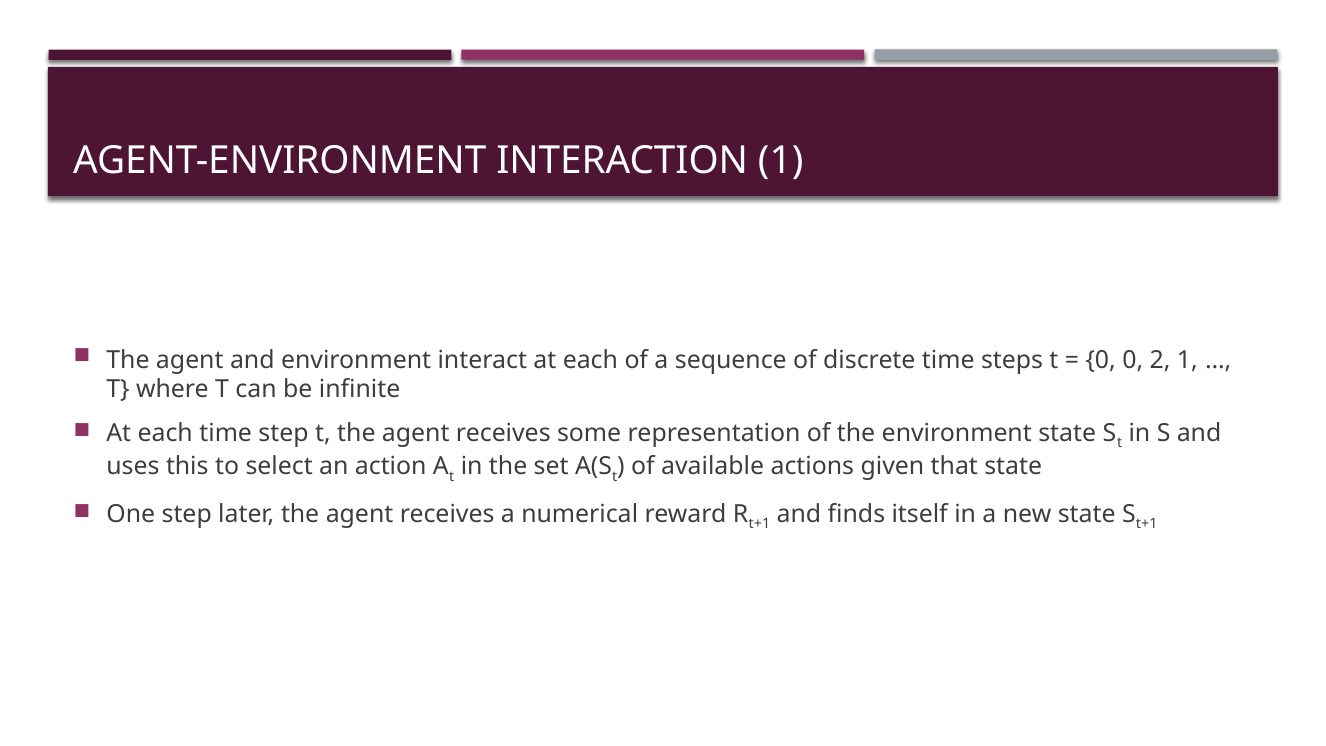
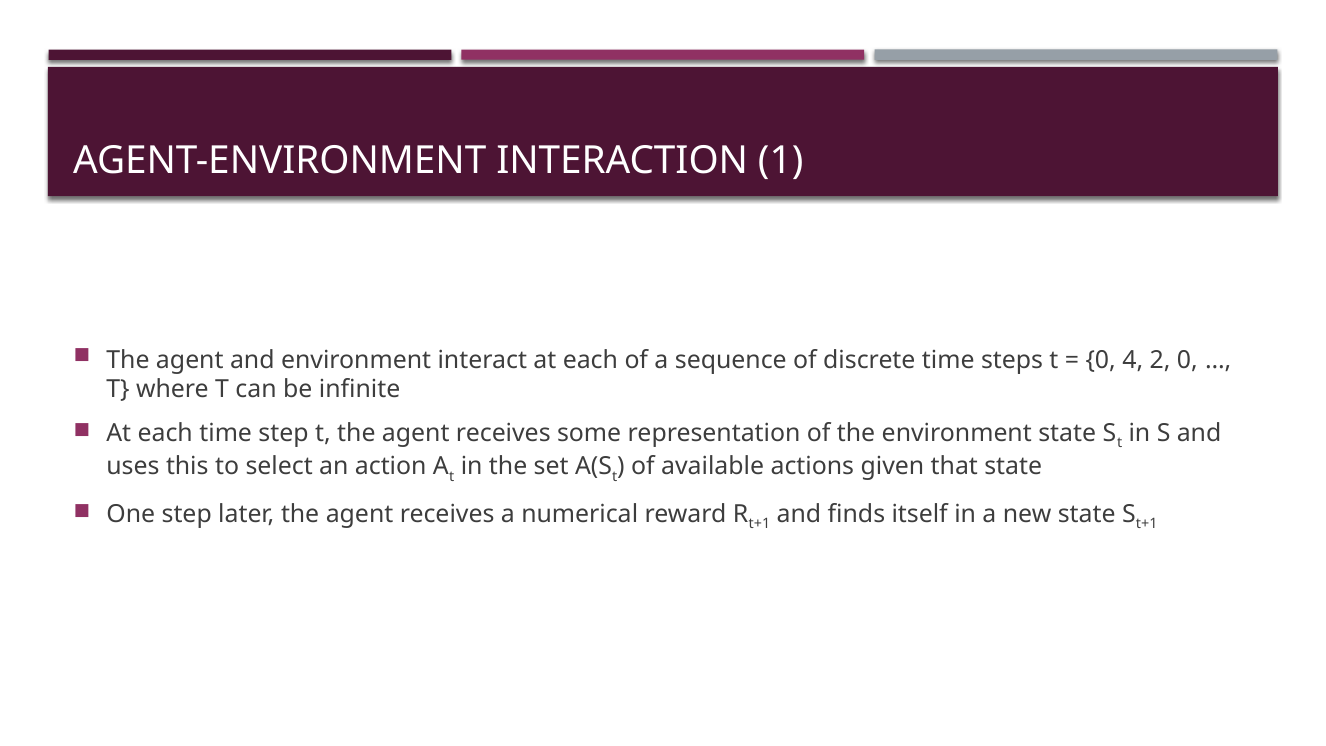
0 0: 0 -> 4
2 1: 1 -> 0
